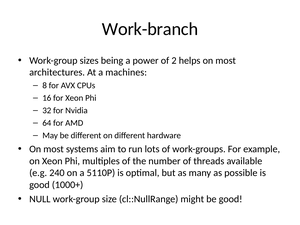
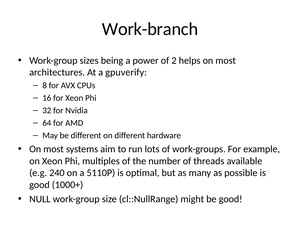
machines: machines -> gpuverify
